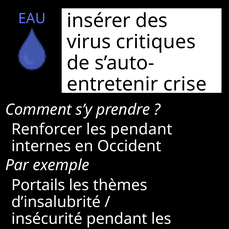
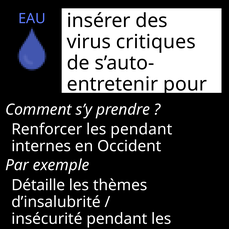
crise: crise -> pour
Portails: Portails -> Détaille
